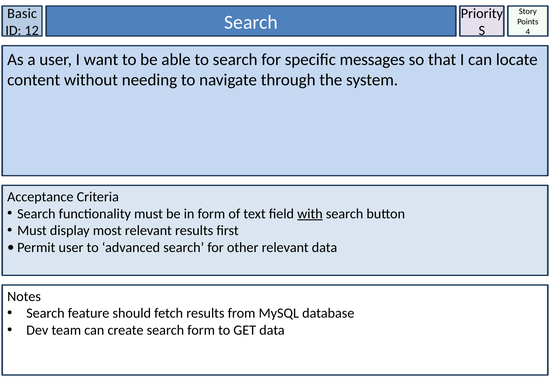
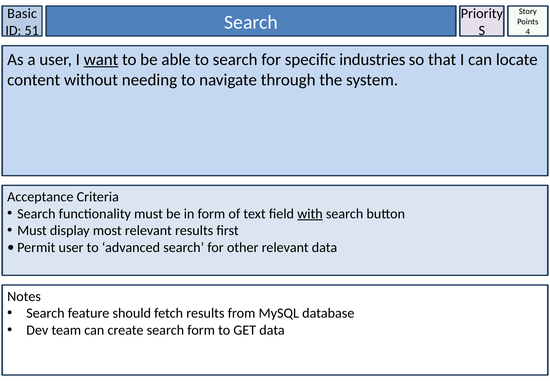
12: 12 -> 51
want underline: none -> present
messages: messages -> industries
